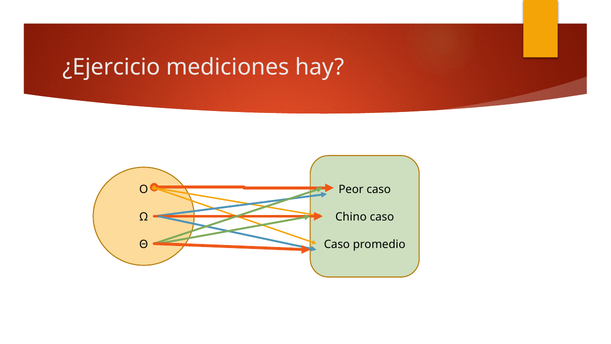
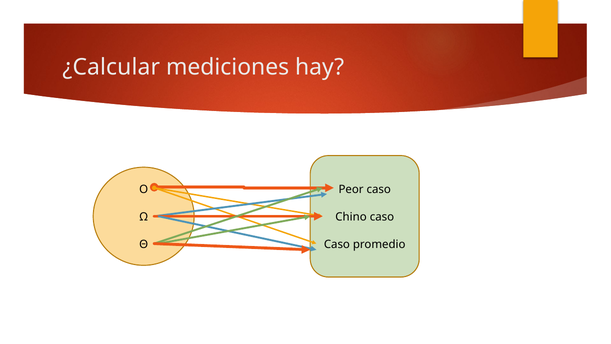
¿Ejercicio: ¿Ejercicio -> ¿Calcular
